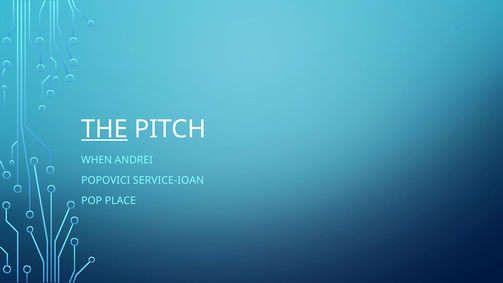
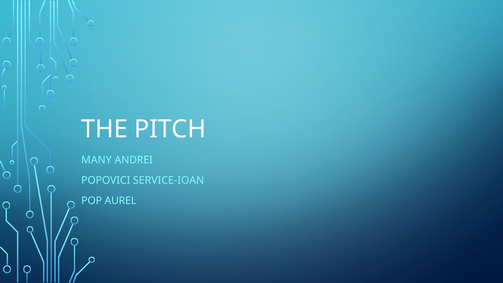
THE underline: present -> none
WHEN: WHEN -> MANY
PLACE: PLACE -> AUREL
